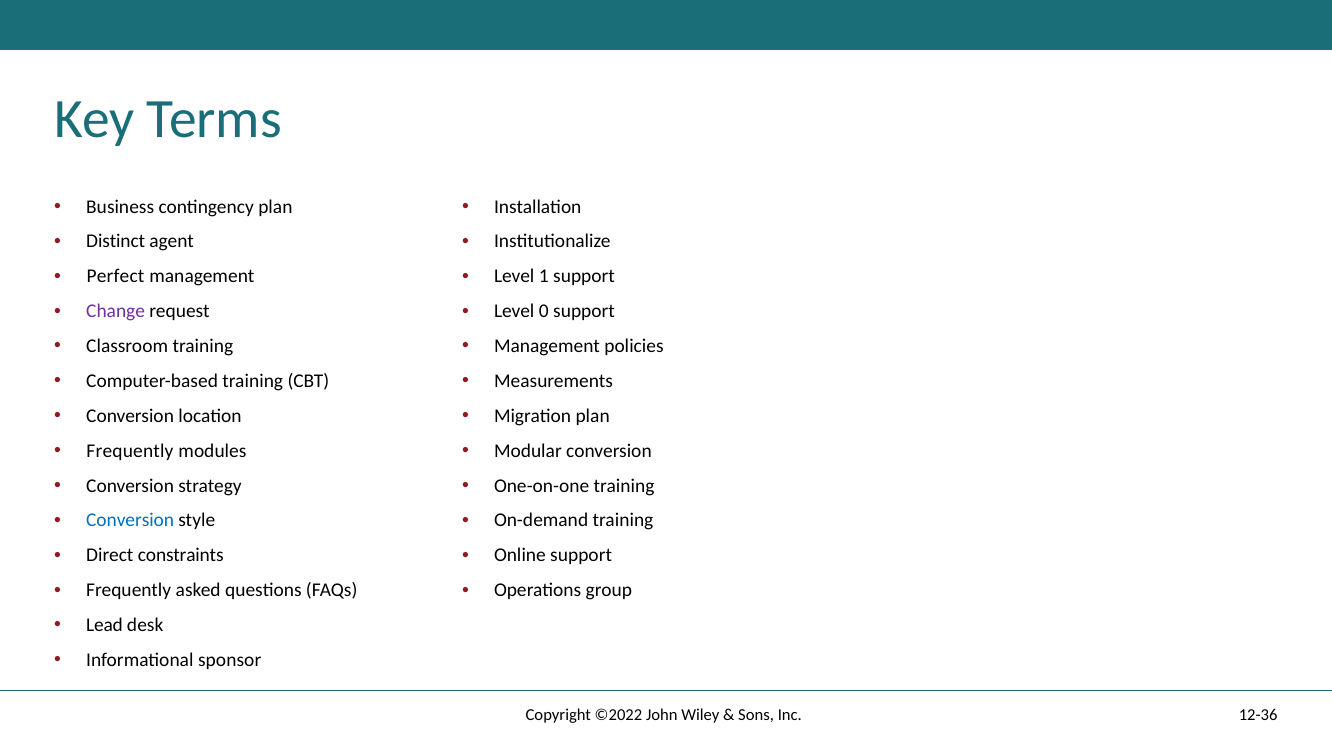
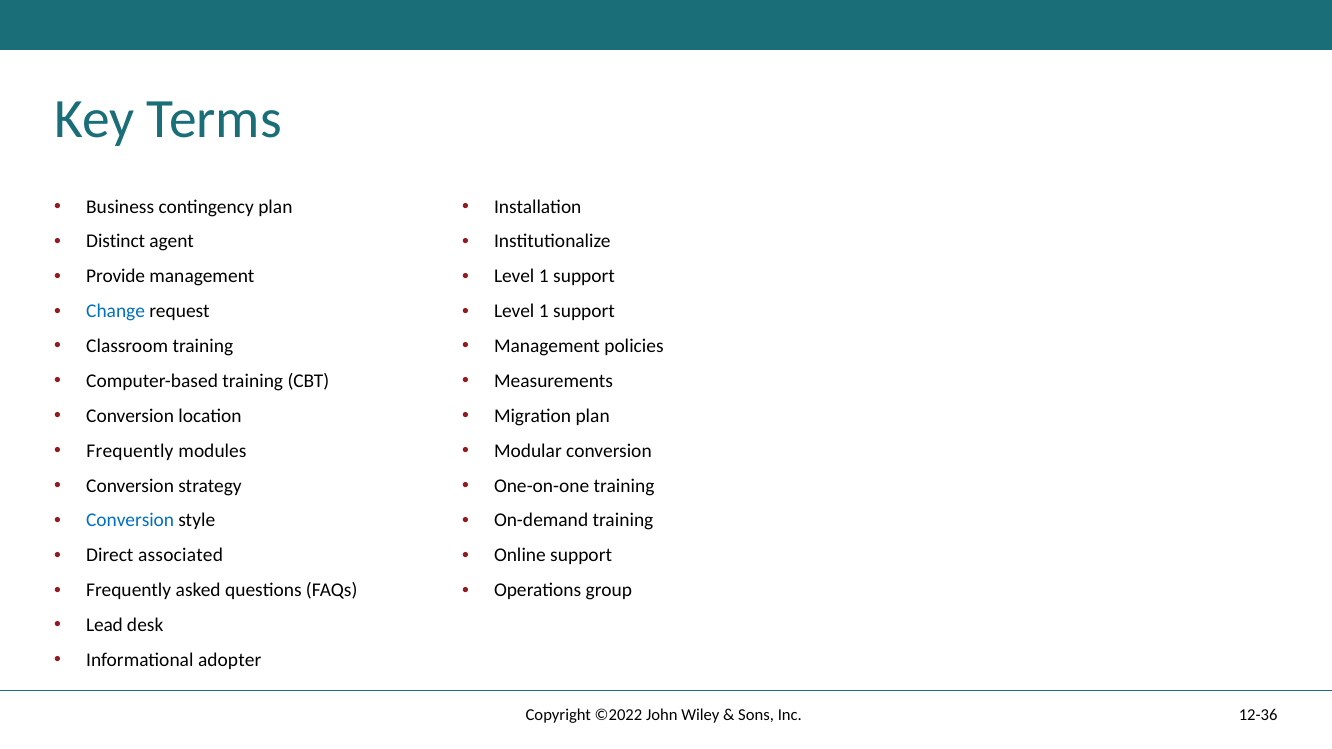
Perfect: Perfect -> Provide
Change colour: purple -> blue
0 at (544, 311): 0 -> 1
constraints: constraints -> associated
sponsor: sponsor -> adopter
